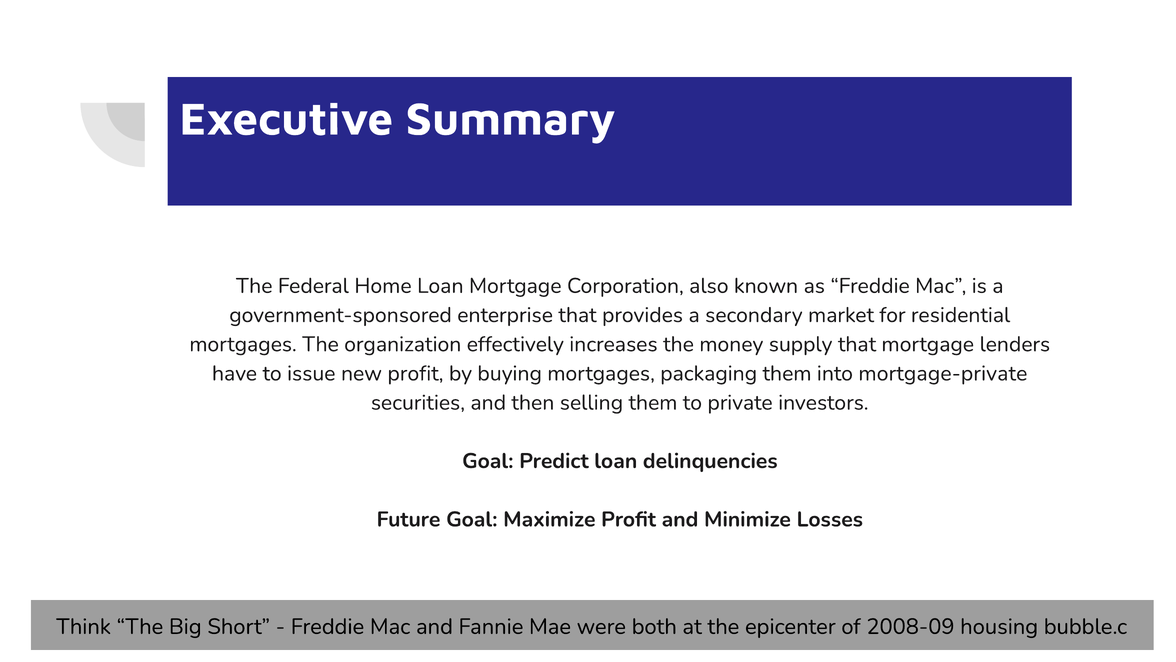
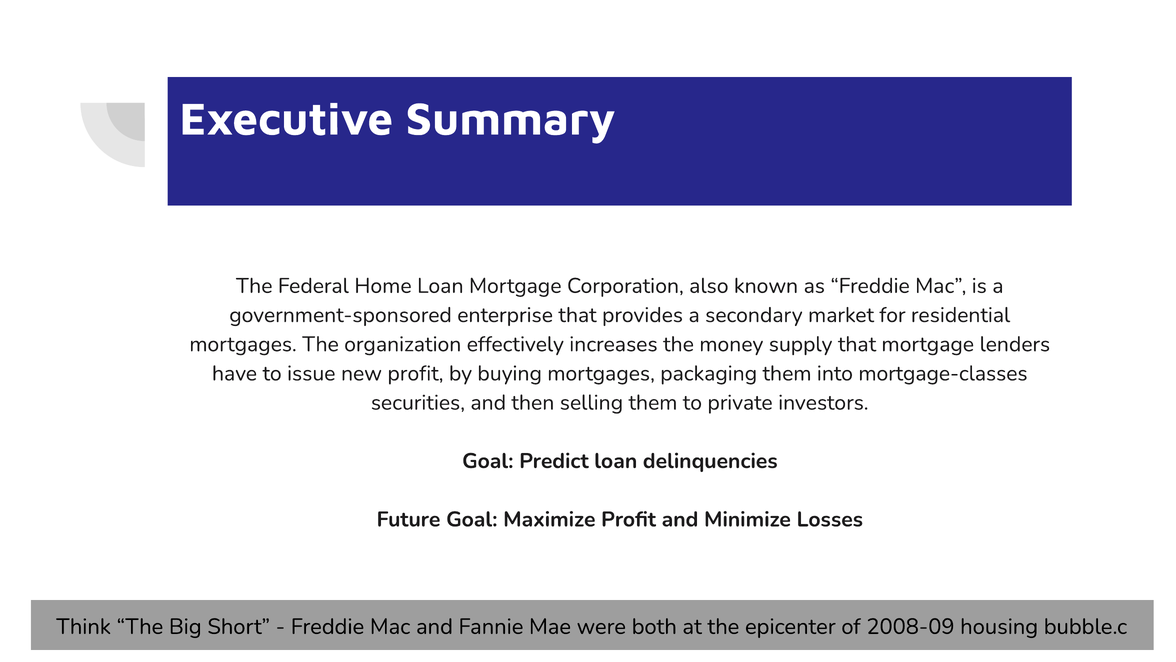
mortgage-private: mortgage-private -> mortgage-classes
